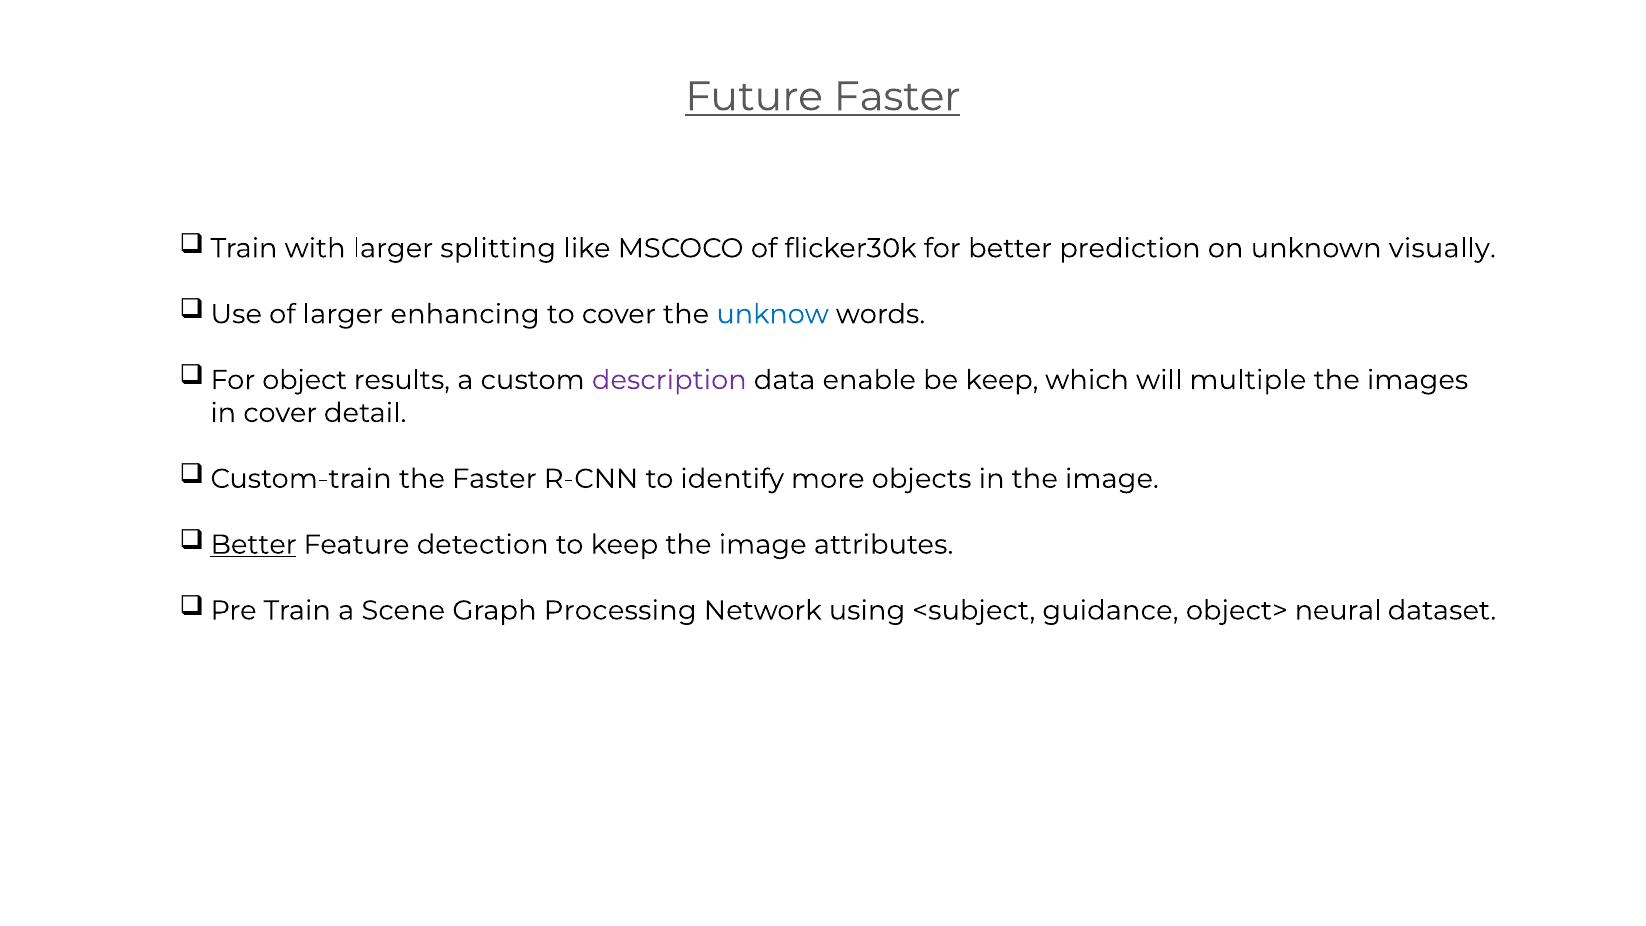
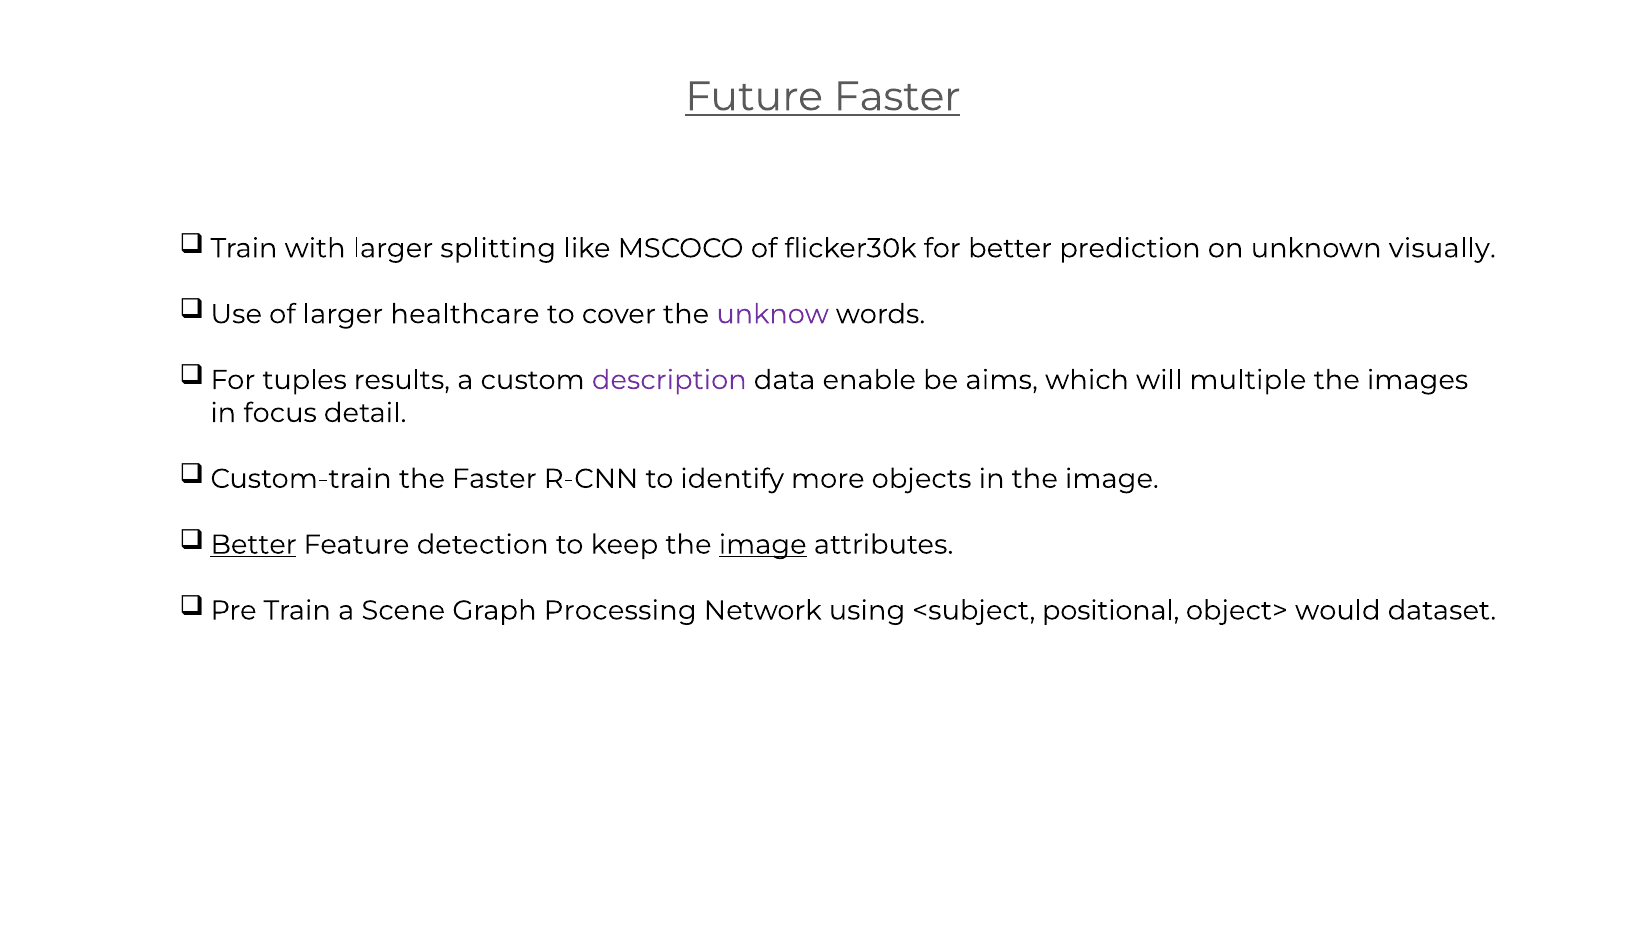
enhancing: enhancing -> healthcare
unknow colour: blue -> purple
object: object -> tuples
be keep: keep -> aims
in cover: cover -> focus
image at (763, 545) underline: none -> present
guidance: guidance -> positional
neural: neural -> would
